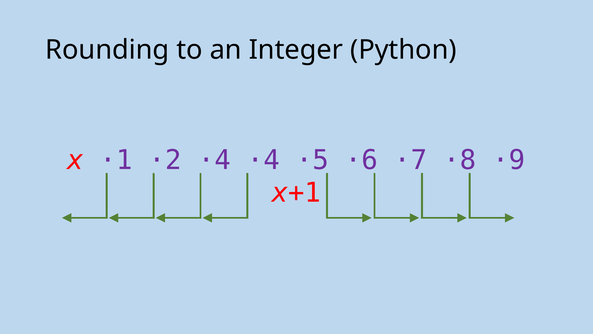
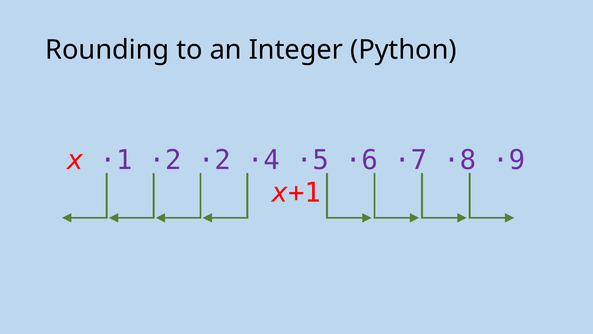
·2 ·4: ·4 -> ·2
